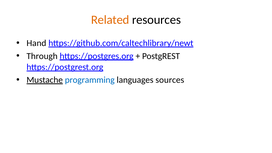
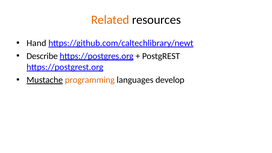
Through: Through -> Describe
programming colour: blue -> orange
sources: sources -> develop
